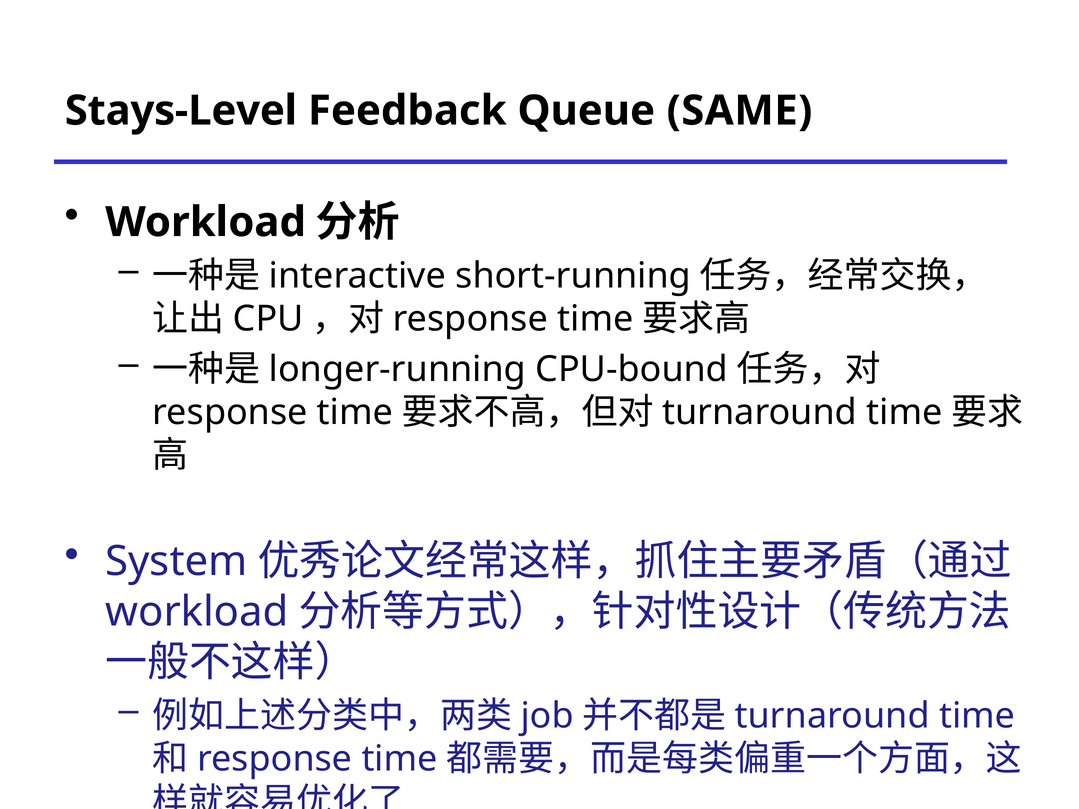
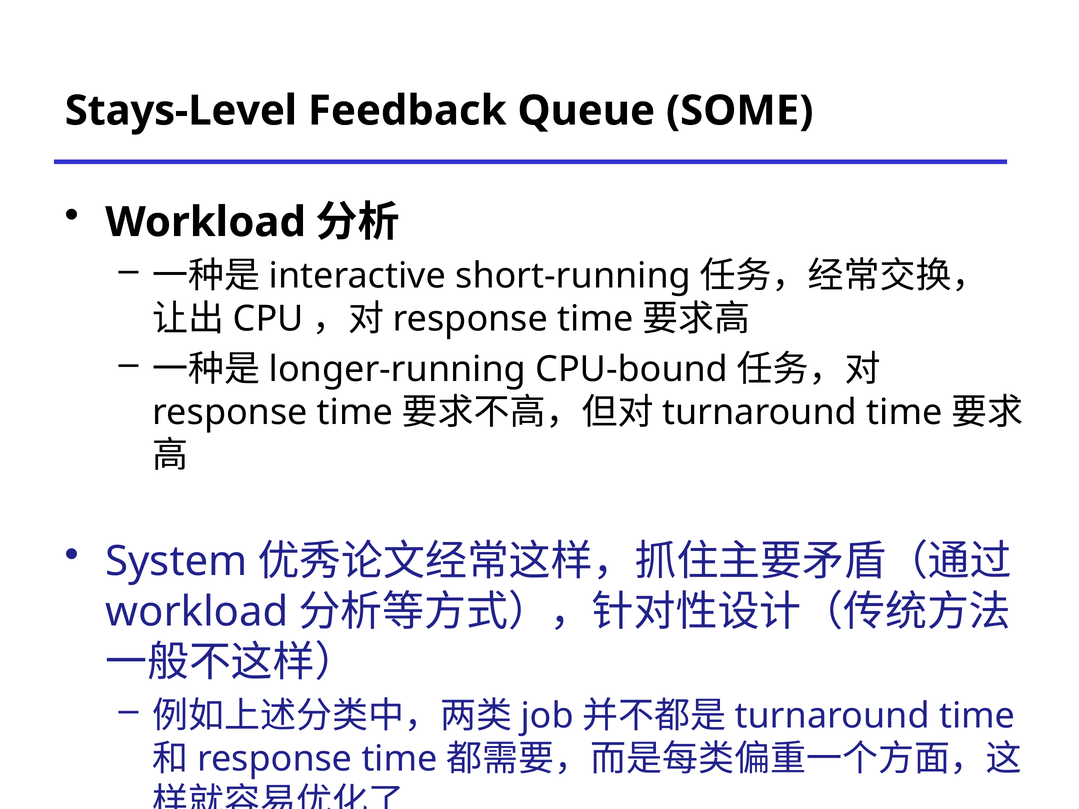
SAME: SAME -> SOME
